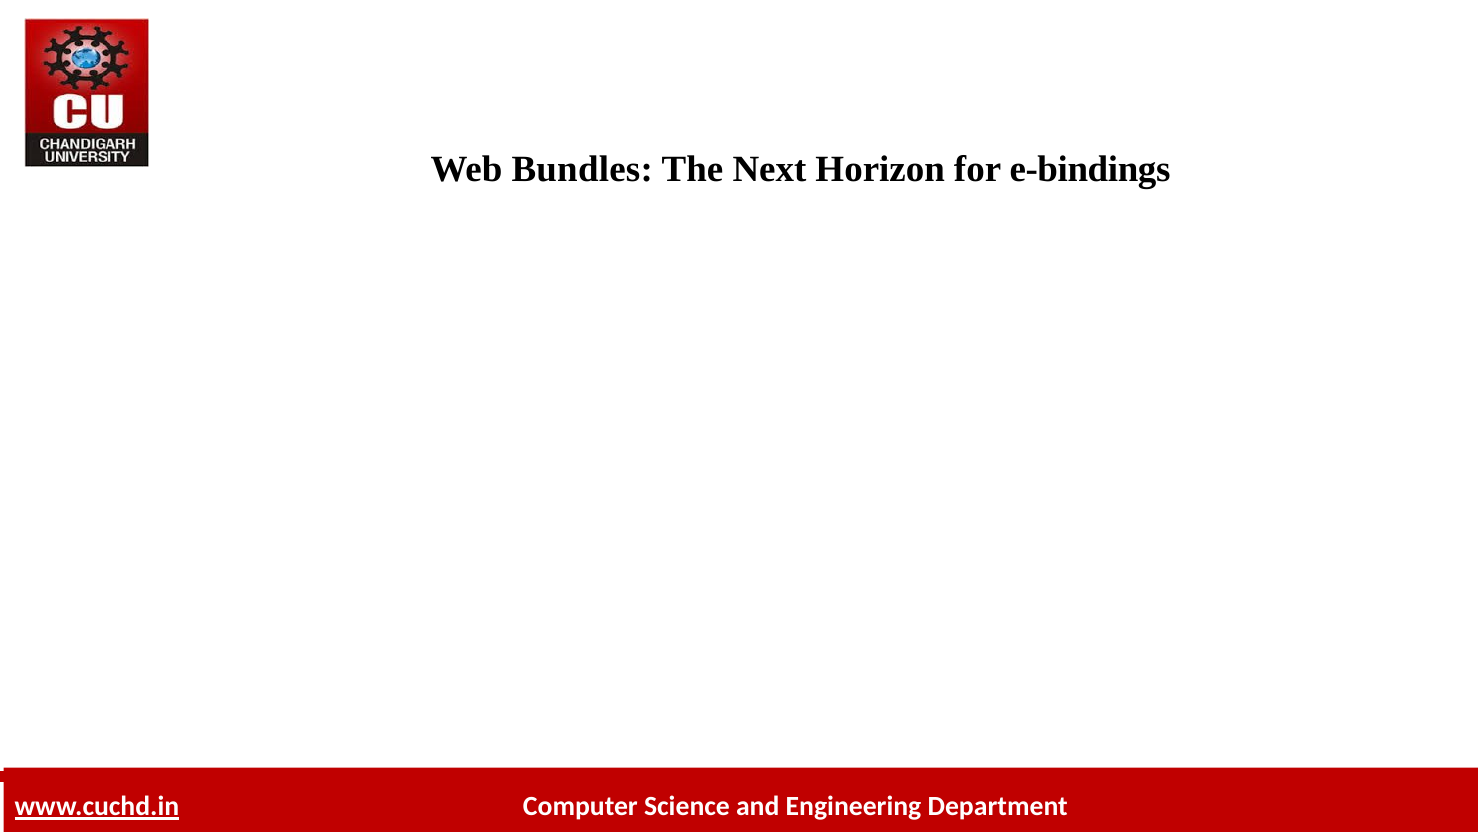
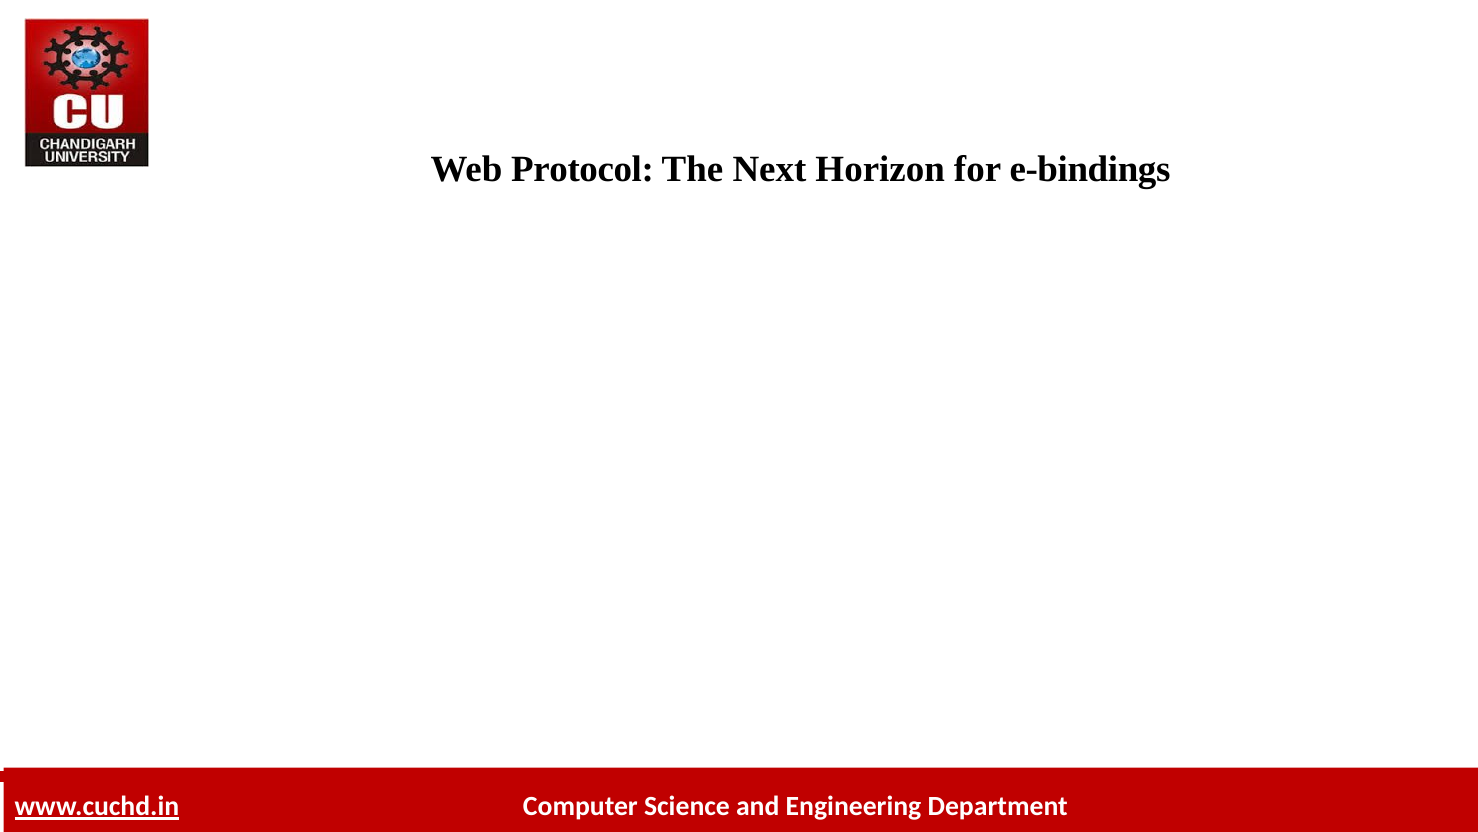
Bundles: Bundles -> Protocol
